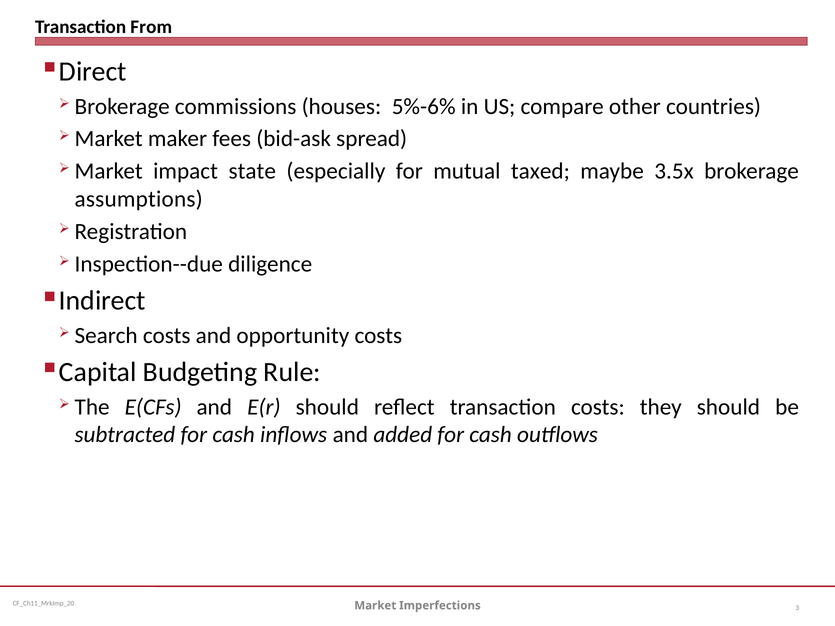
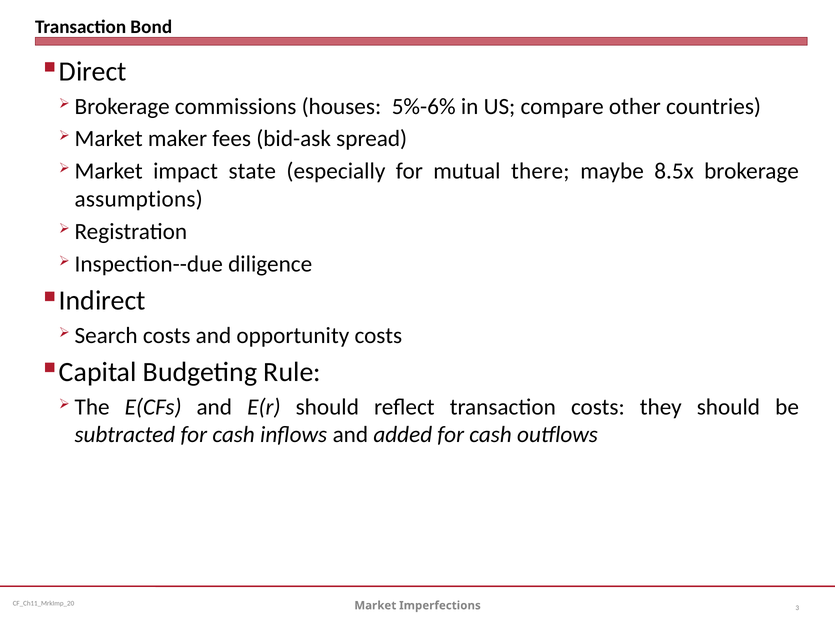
From: From -> Bond
taxed: taxed -> there
3.5x: 3.5x -> 8.5x
